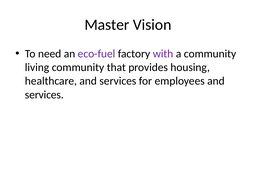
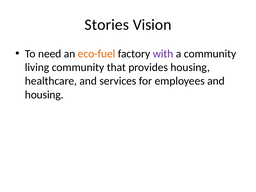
Master: Master -> Stories
eco-fuel colour: purple -> orange
services at (44, 95): services -> housing
